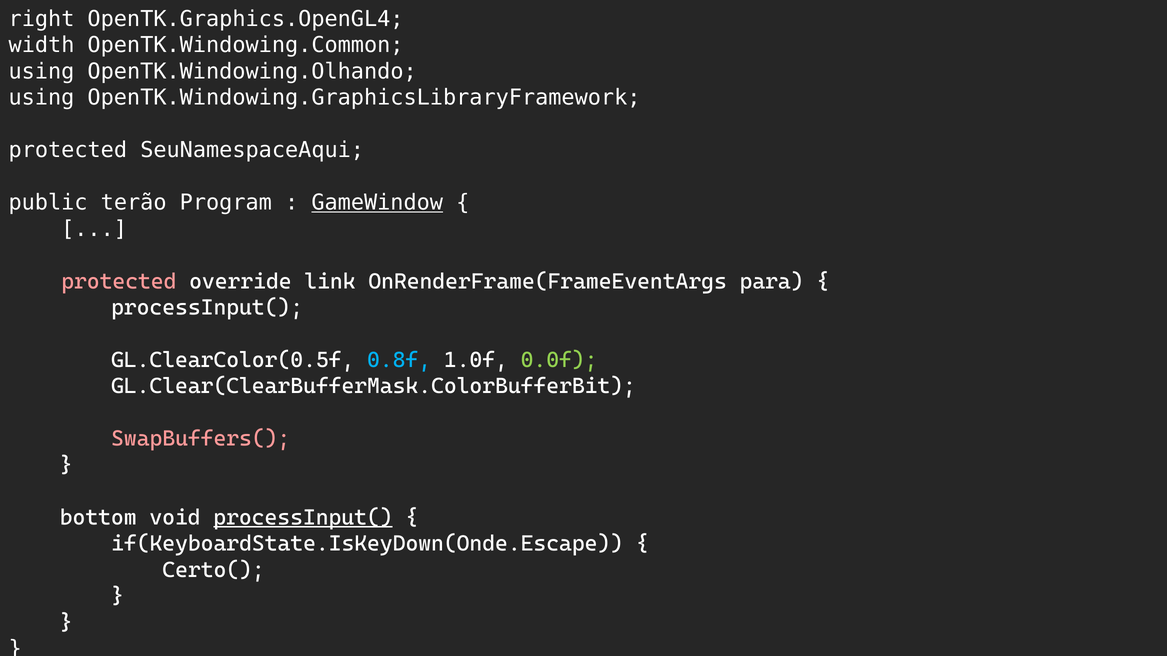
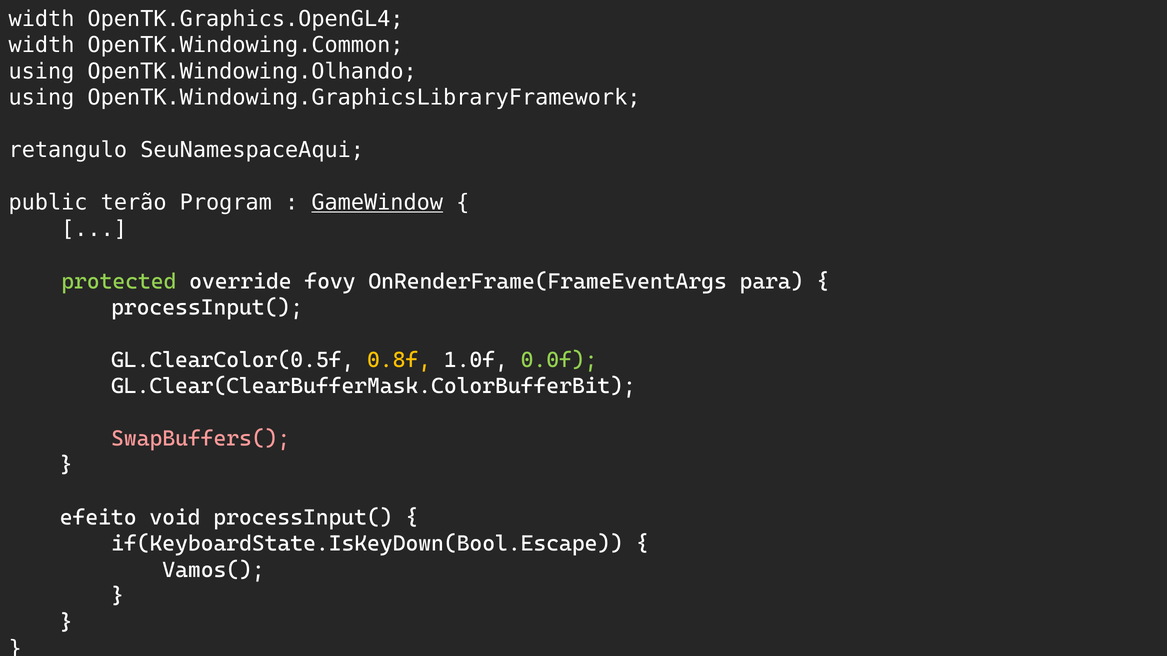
right at (42, 19): right -> width
protected at (68, 150): protected -> retangulo
protected at (119, 282) colour: pink -> light green
link: link -> fovy
0.8f colour: light blue -> yellow
bottom: bottom -> efeito
processInput( at (303, 518) underline: present -> none
if(KeyboardState.IsKeyDown(Onde.Escape: if(KeyboardState.IsKeyDown(Onde.Escape -> if(KeyboardState.IsKeyDown(Bool.Escape
Certo(: Certo( -> Vamos(
